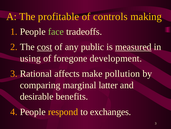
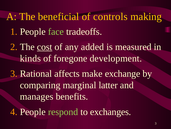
profitable: profitable -> beneficial
public: public -> added
measured underline: present -> none
using: using -> kinds
pollution: pollution -> exchange
desirable: desirable -> manages
respond colour: yellow -> light green
